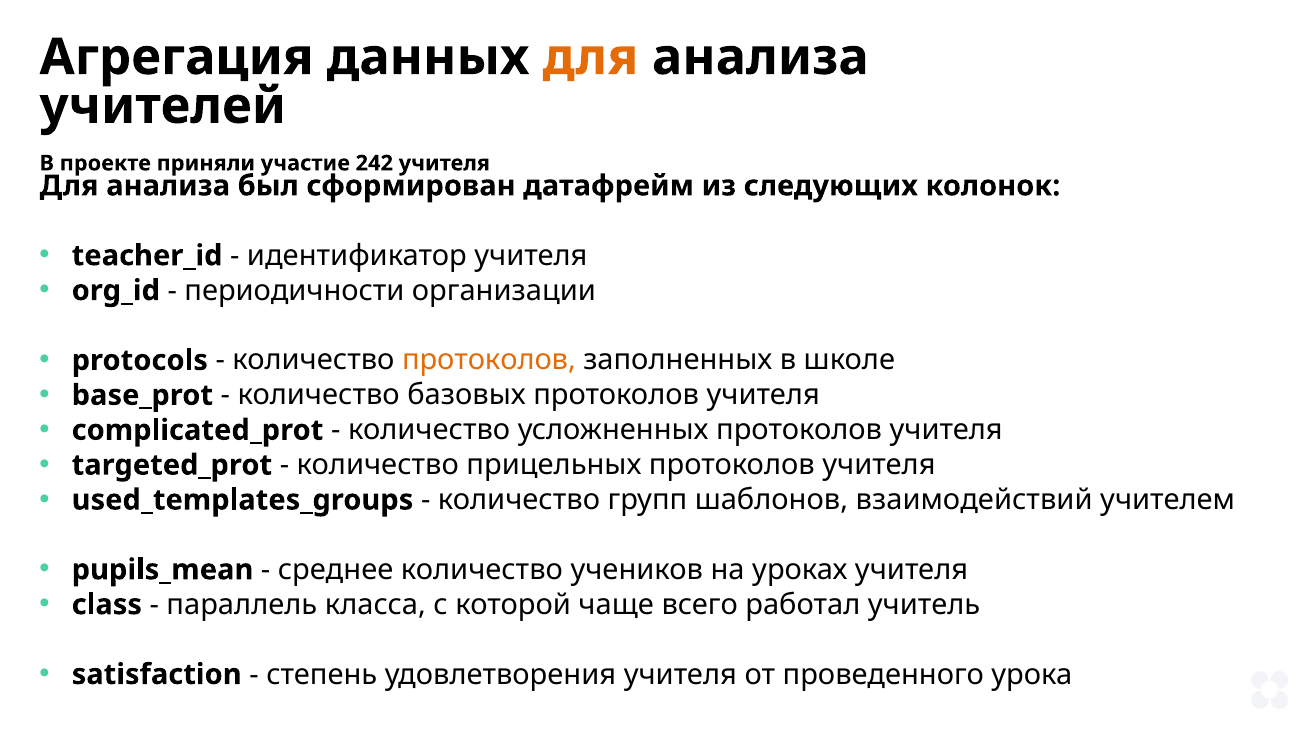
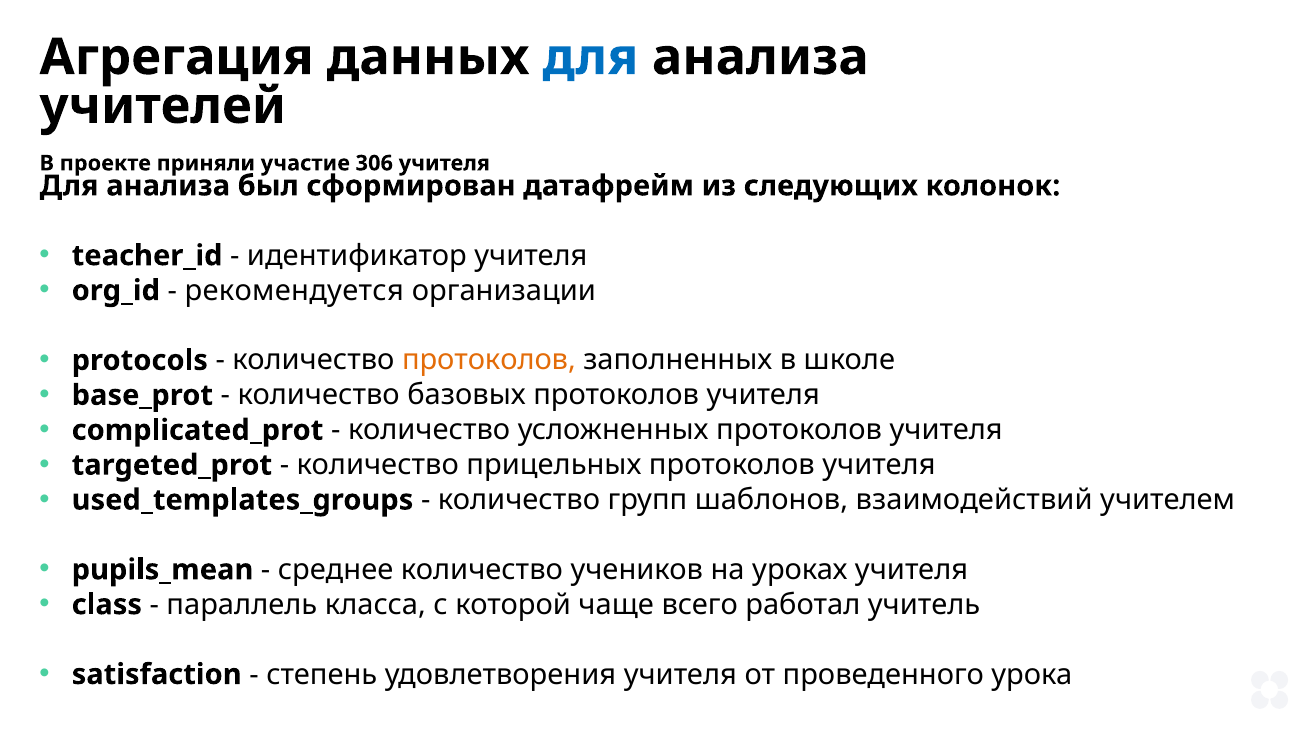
для at (590, 57) colour: orange -> blue
242: 242 -> 306
периодичности: периодичности -> рекомендуется
